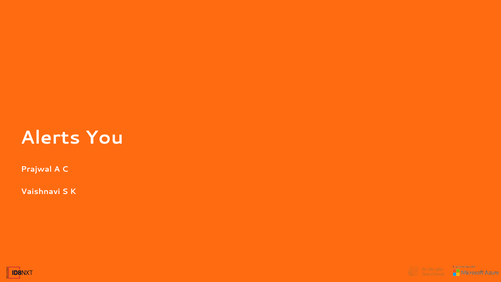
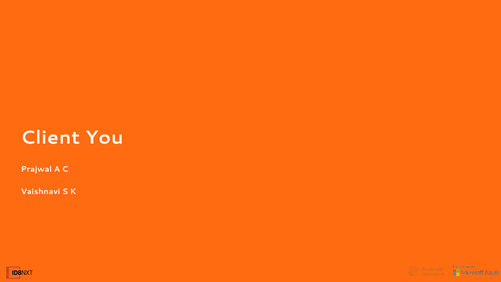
Alerts: Alerts -> Client
